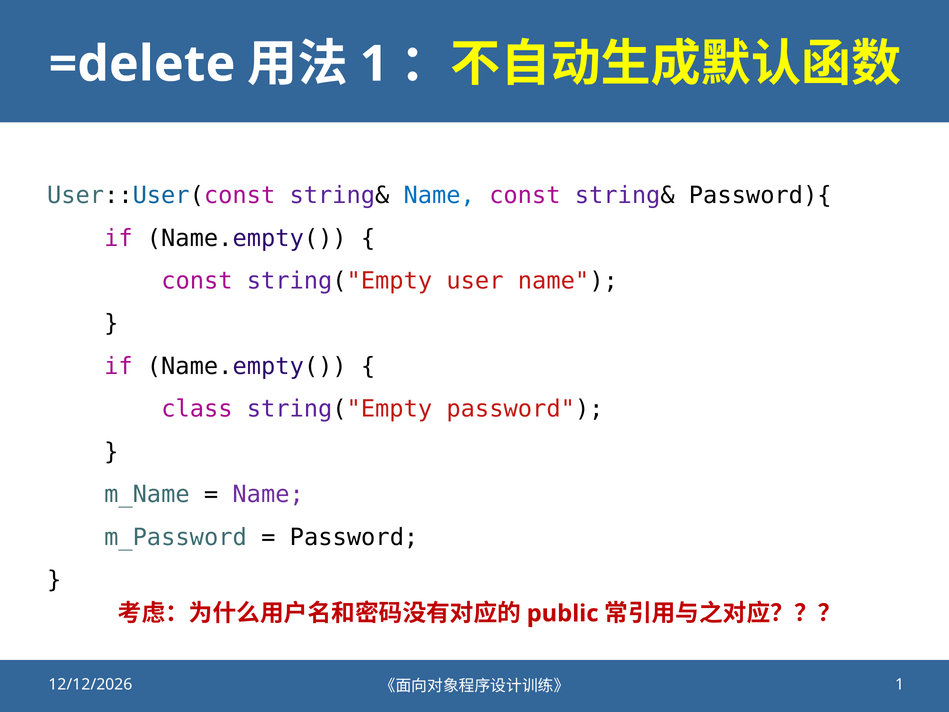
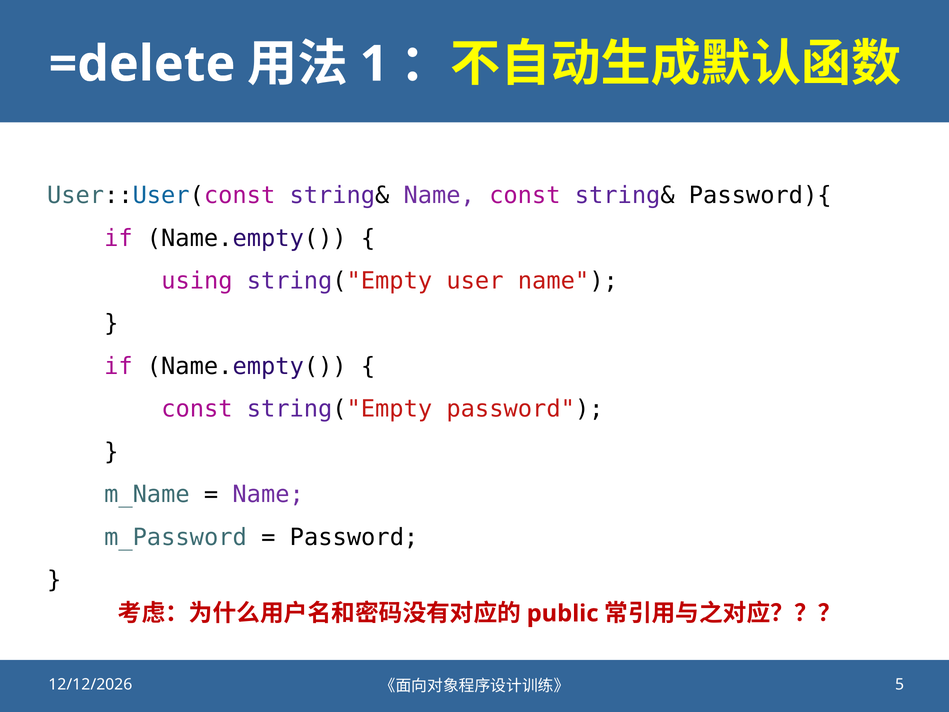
Name at (439, 195) colour: blue -> purple
const at (197, 281): const -> using
class at (197, 409): class -> const
1 at (900, 684): 1 -> 5
